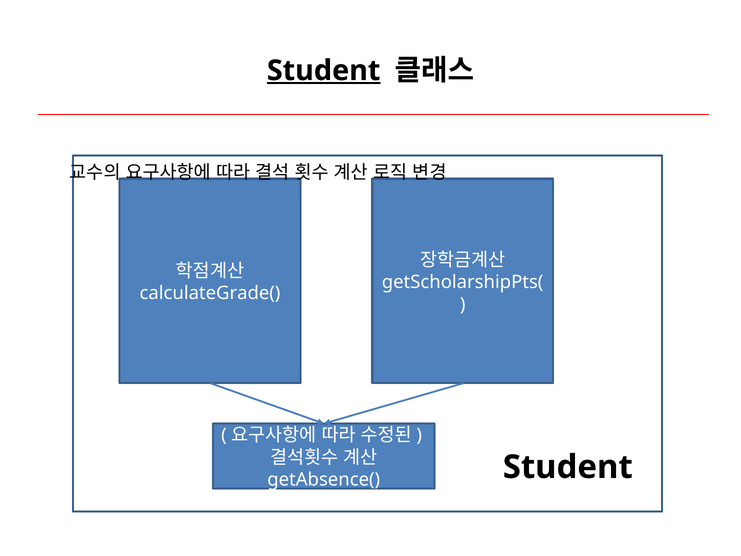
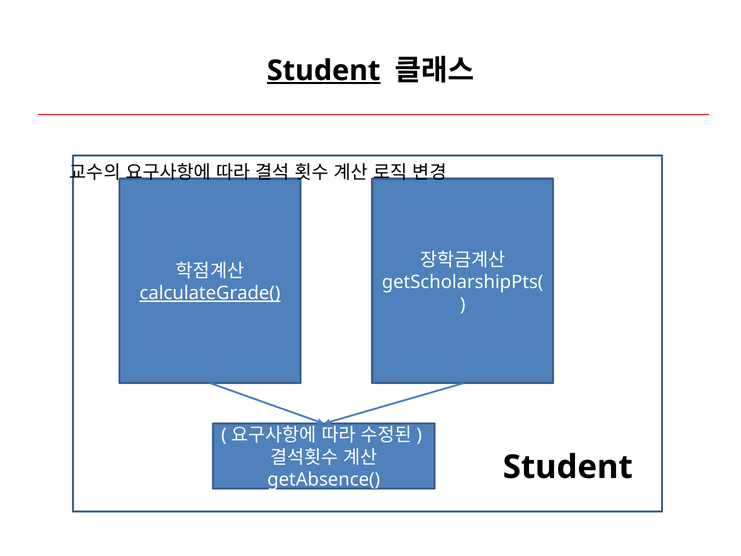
calculateGrade( underline: none -> present
